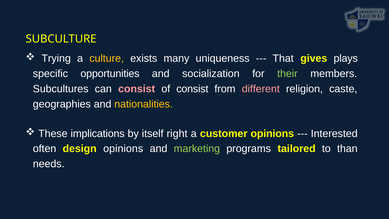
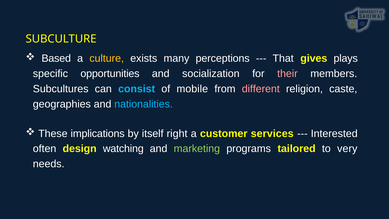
Trying: Trying -> Based
uniqueness: uniqueness -> perceptions
their colour: light green -> pink
consist at (137, 89) colour: pink -> light blue
of consist: consist -> mobile
nationalities colour: yellow -> light blue
customer opinions: opinions -> services
design opinions: opinions -> watching
than: than -> very
